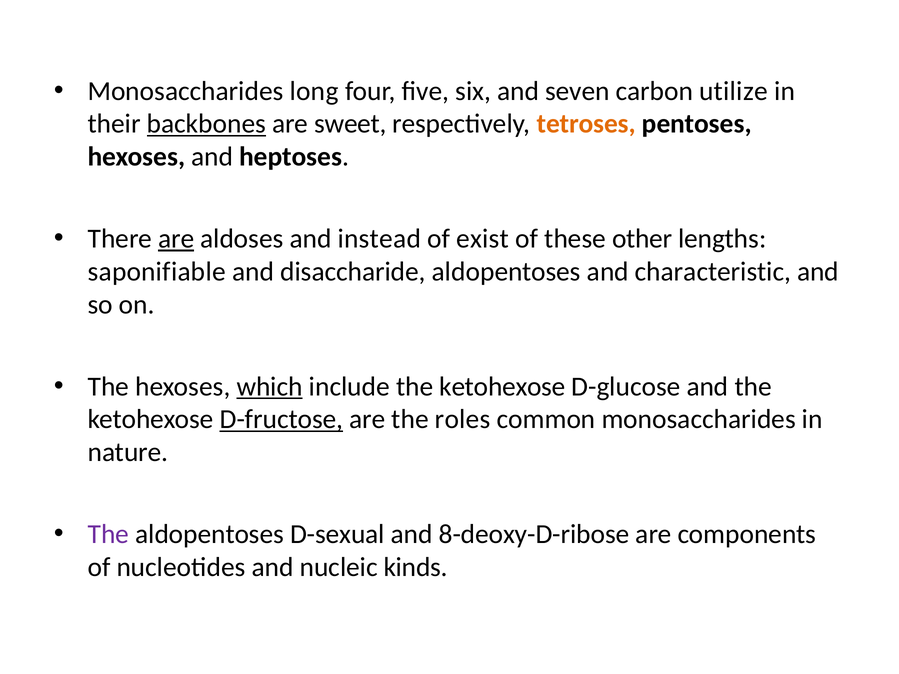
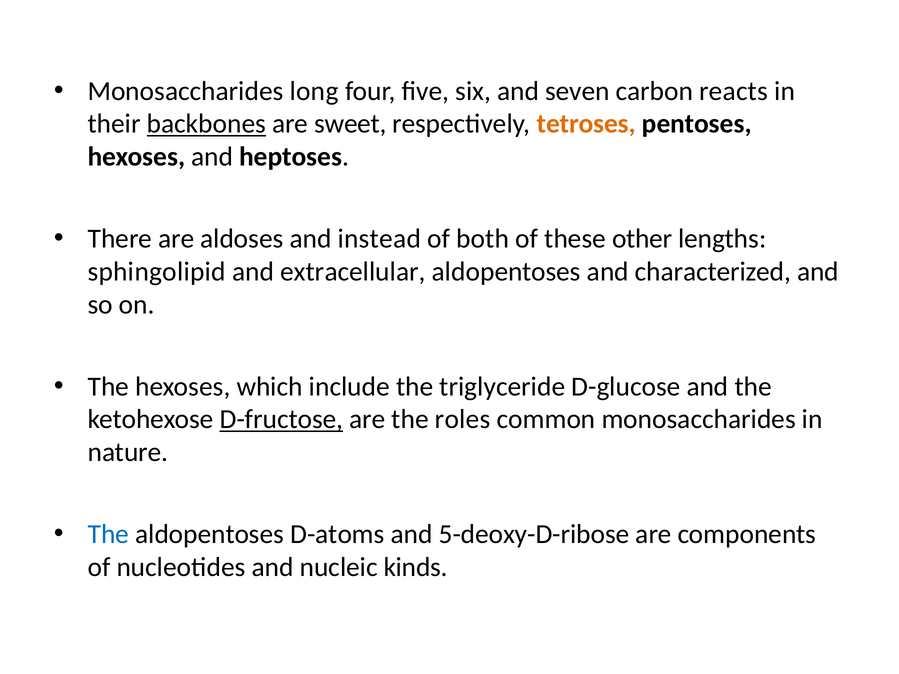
utilize: utilize -> reacts
are at (176, 239) underline: present -> none
exist: exist -> both
saponifiable: saponifiable -> sphingolipid
disaccharide: disaccharide -> extracellular
characteristic: characteristic -> characterized
which underline: present -> none
include the ketohexose: ketohexose -> triglyceride
The at (108, 534) colour: purple -> blue
D-sexual: D-sexual -> D-atoms
8-deoxy-D-ribose: 8-deoxy-D-ribose -> 5-deoxy-D-ribose
